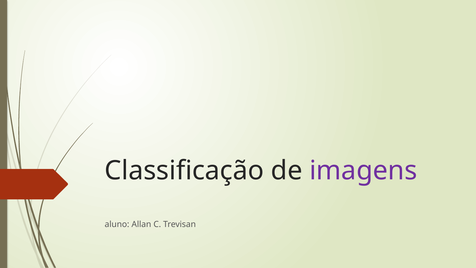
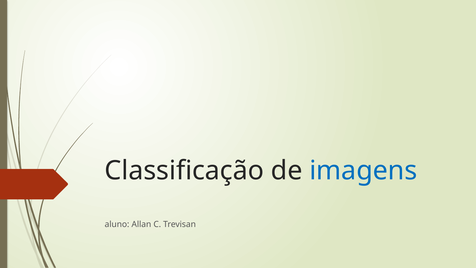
imagens colour: purple -> blue
